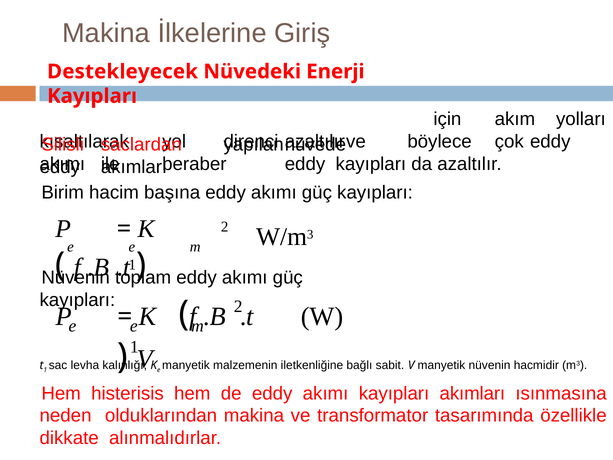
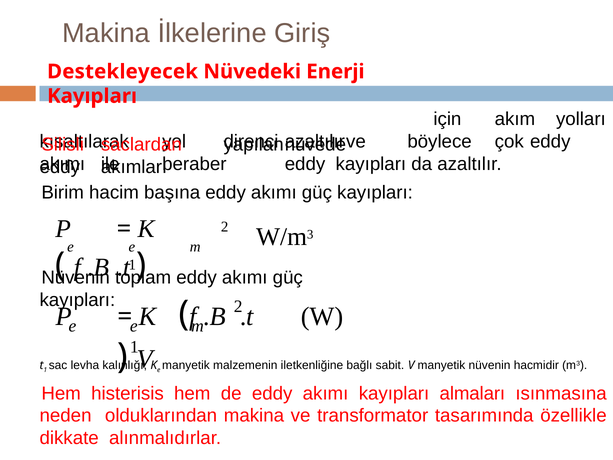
kayıpları akımları: akımları -> almaları
